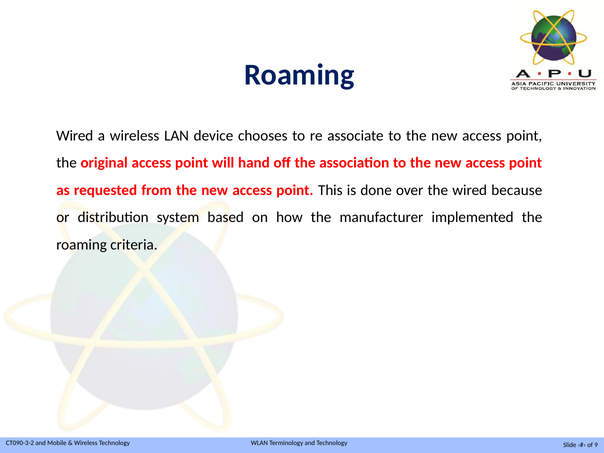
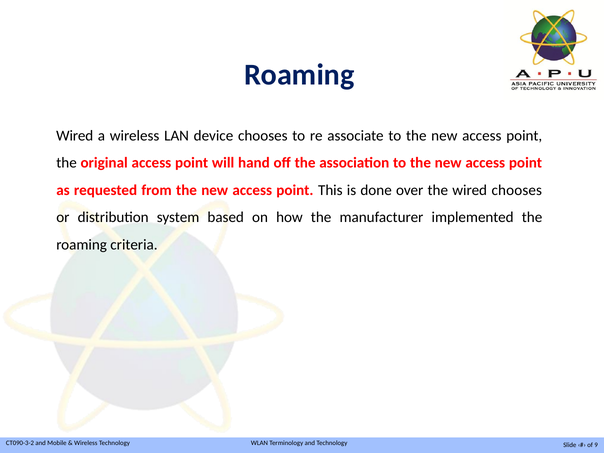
wired because: because -> chooses
